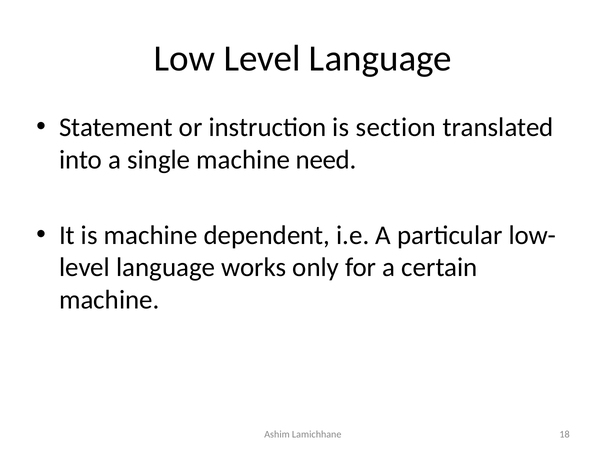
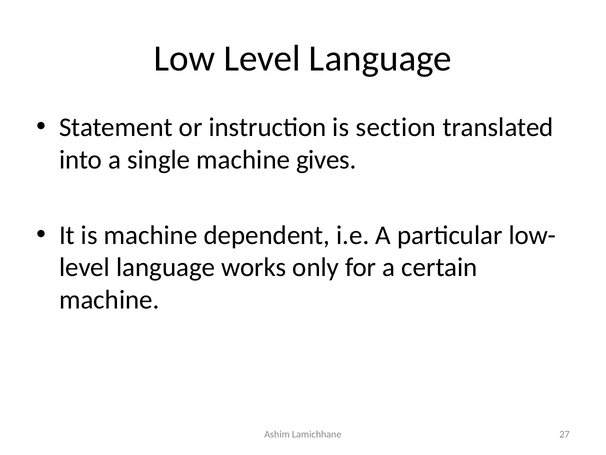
need: need -> gives
18: 18 -> 27
